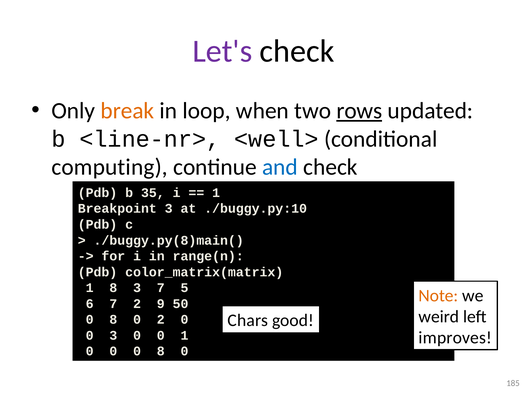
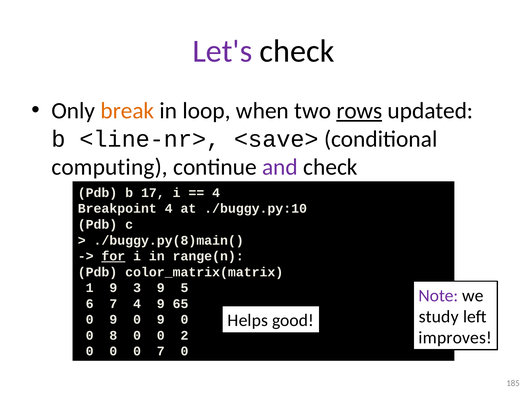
<well>: <well> -> <save>
and colour: blue -> purple
35: 35 -> 17
1 at (216, 192): 1 -> 4
Breakpoint 3: 3 -> 4
for underline: none -> present
1 8: 8 -> 9
3 7: 7 -> 9
Note colour: orange -> purple
7 2: 2 -> 4
50: 50 -> 65
weird: weird -> study
Chars: Chars -> Helps
8 at (113, 319): 8 -> 9
2 at (161, 319): 2 -> 9
0 3: 3 -> 8
0 1: 1 -> 2
0 0 8: 8 -> 7
